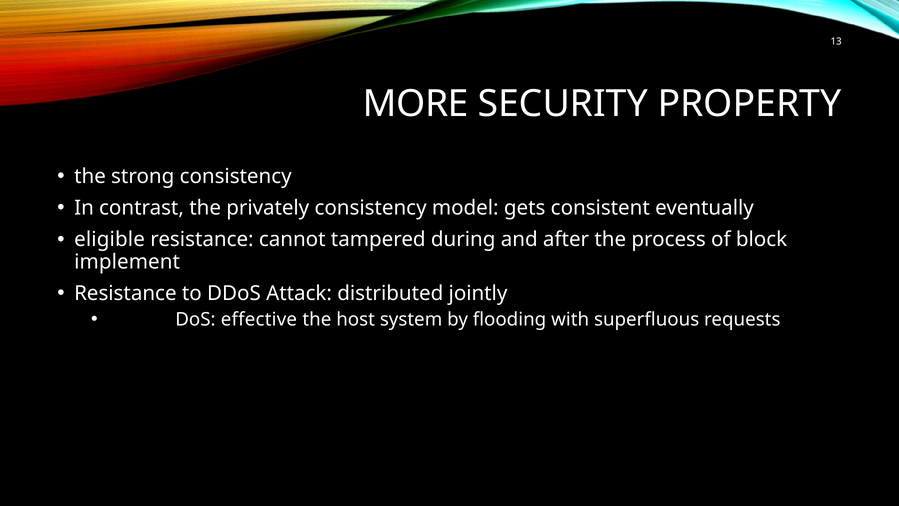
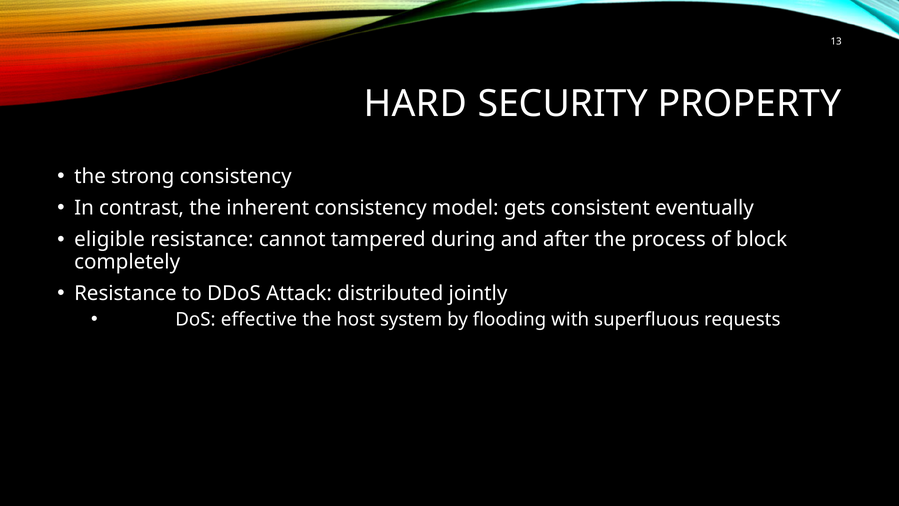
MORE: MORE -> HARD
privately: privately -> inherent
implement: implement -> completely
